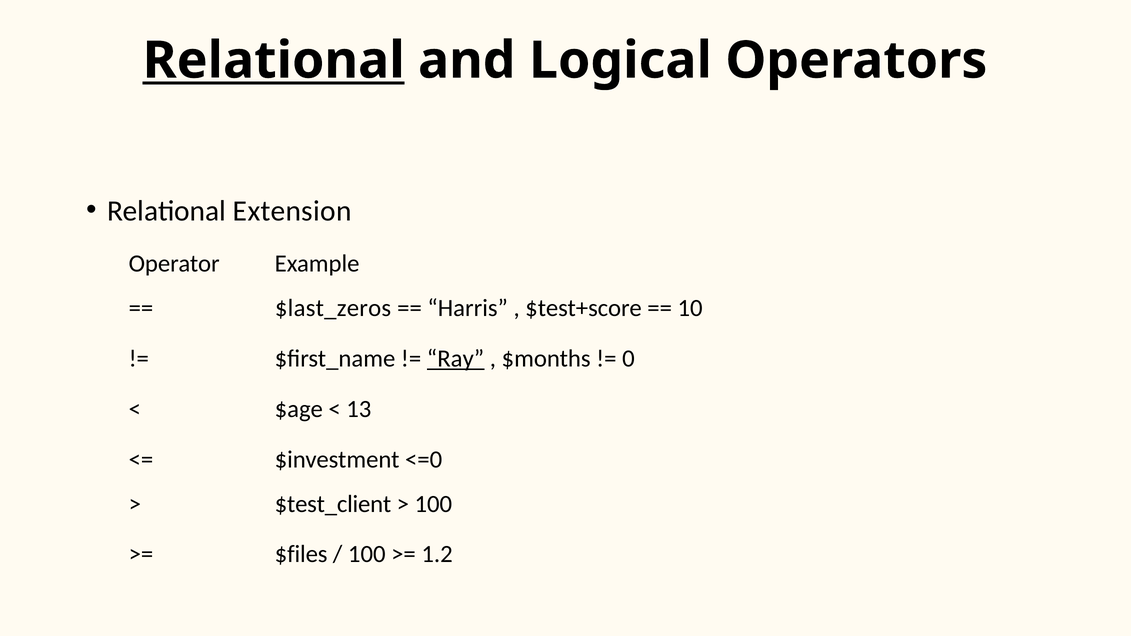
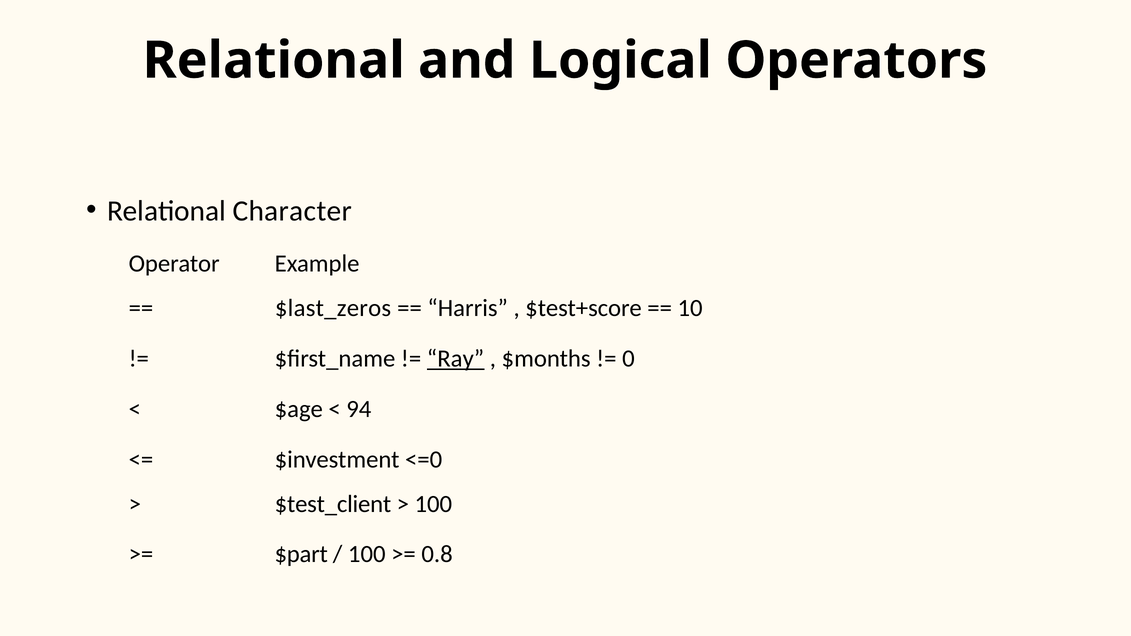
Relational at (274, 61) underline: present -> none
Extension: Extension -> Character
13: 13 -> 94
$files: $files -> $part
1.2: 1.2 -> 0.8
